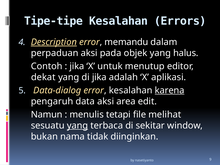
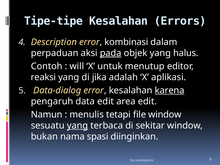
Description underline: present -> none
memandu: memandu -> kombinasi
pada underline: none -> present
jika at (77, 66): jika -> will
dekat: dekat -> reaksi
data aksi: aksi -> edit
file melihat: melihat -> window
tidak: tidak -> spasi
